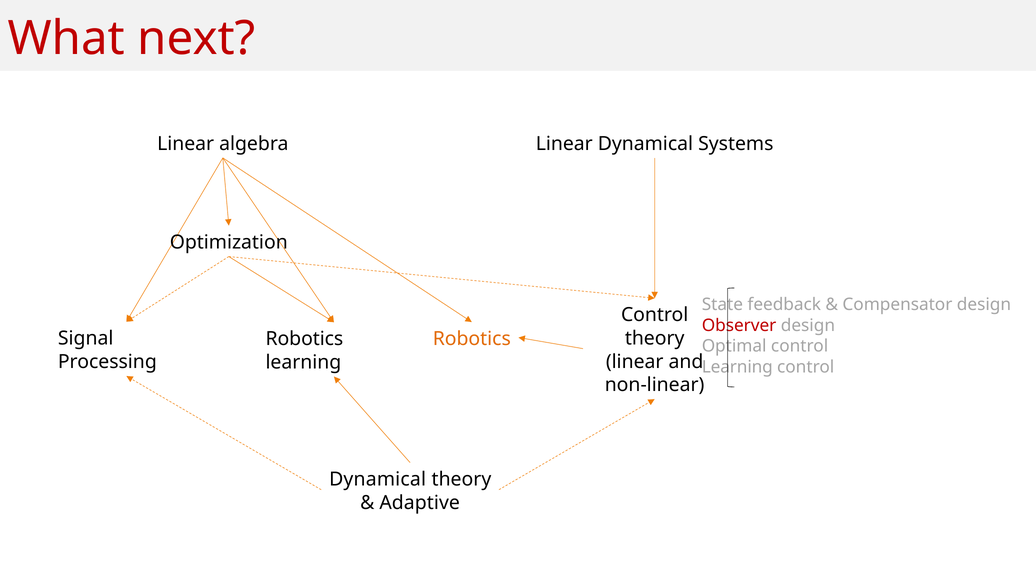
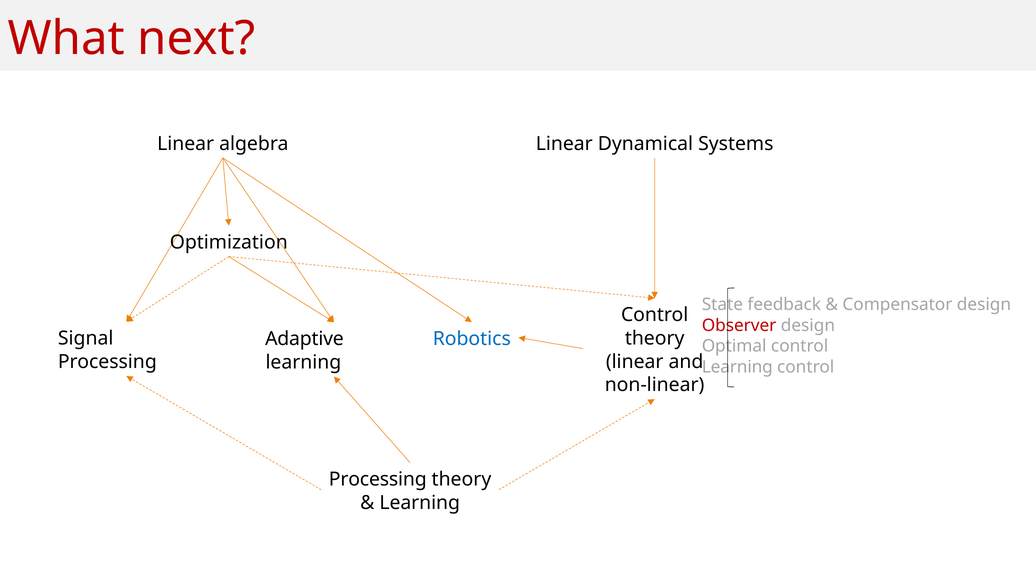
Robotics at (472, 339) colour: orange -> blue
Robotics at (304, 339): Robotics -> Adaptive
Dynamical at (378, 479): Dynamical -> Processing
Adaptive at (420, 502): Adaptive -> Learning
